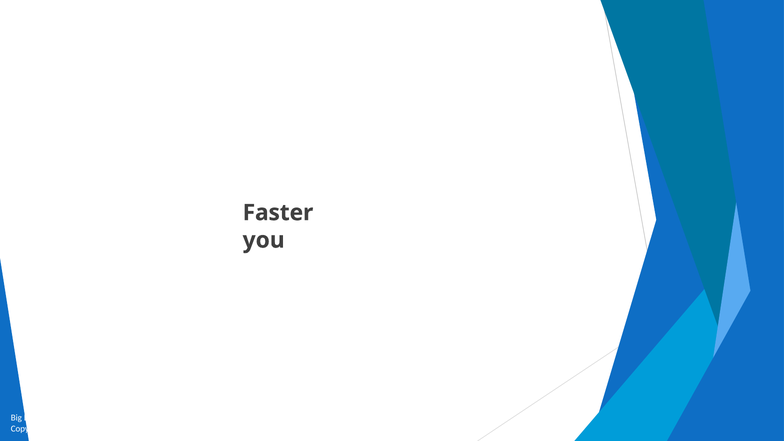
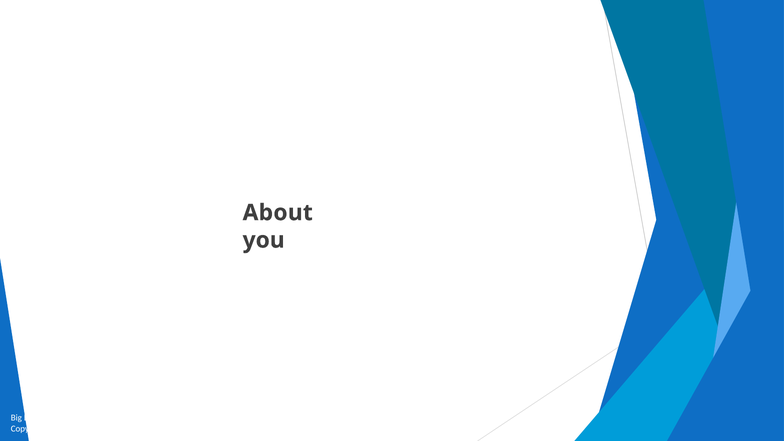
Faster: Faster -> About
